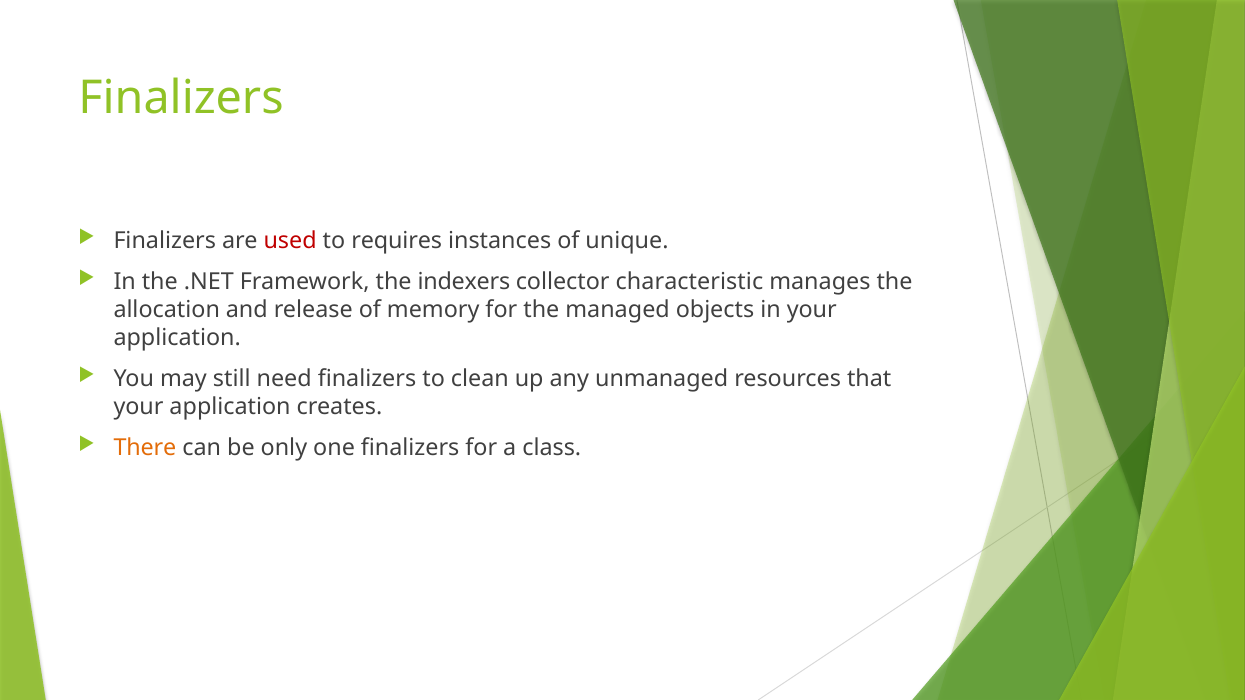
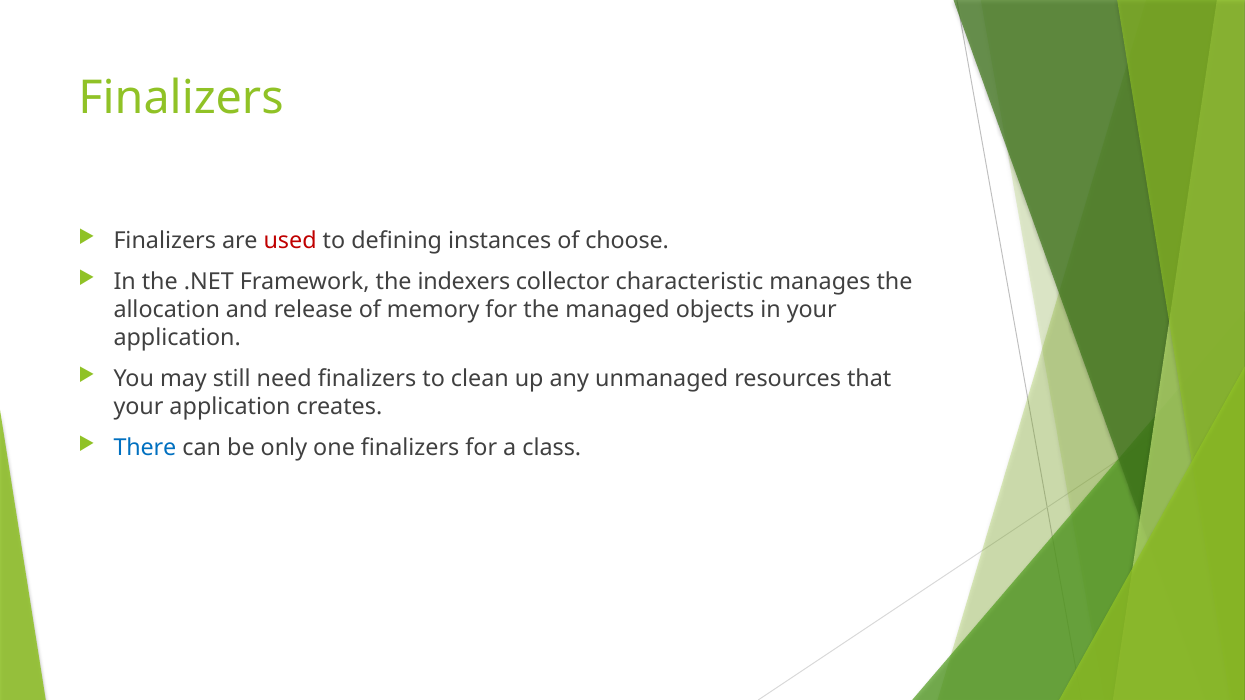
requires: requires -> defining
unique: unique -> choose
There colour: orange -> blue
